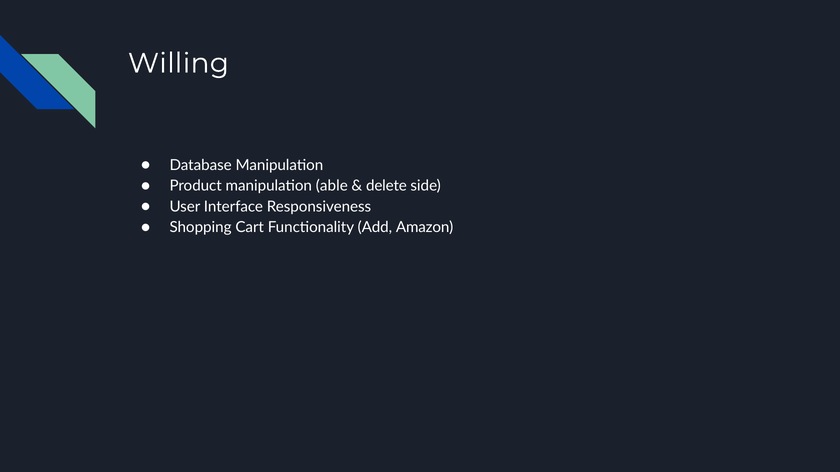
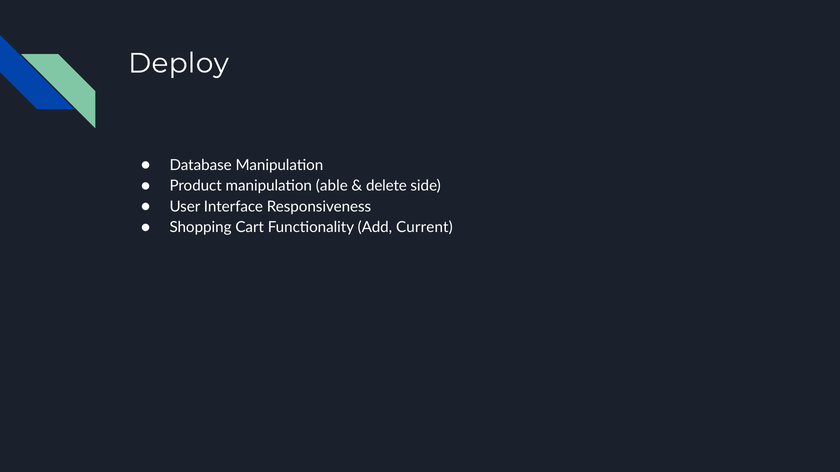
Willing: Willing -> Deploy
Amazon: Amazon -> Current
